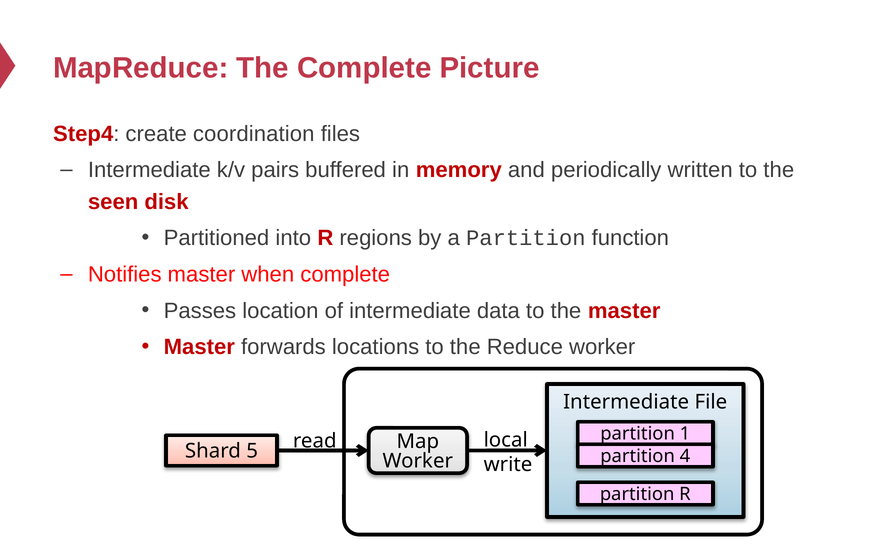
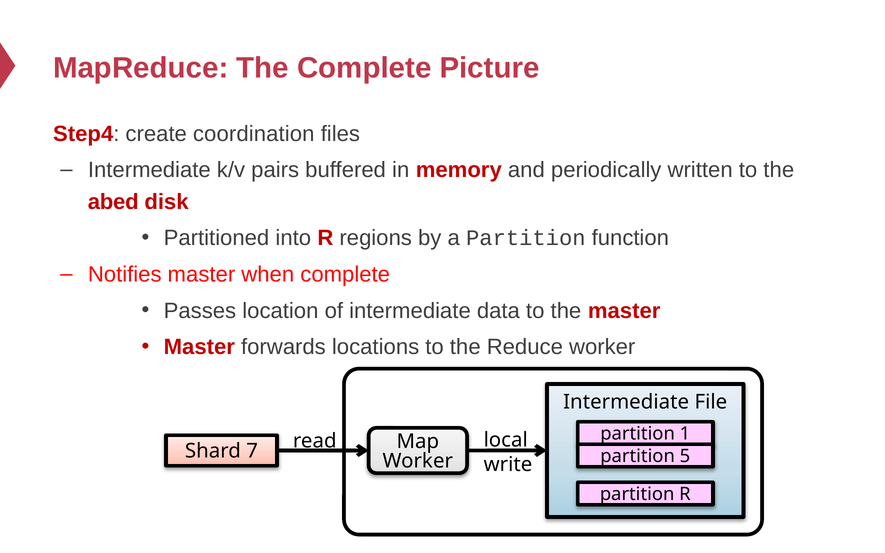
seen: seen -> abed
5: 5 -> 7
4: 4 -> 5
